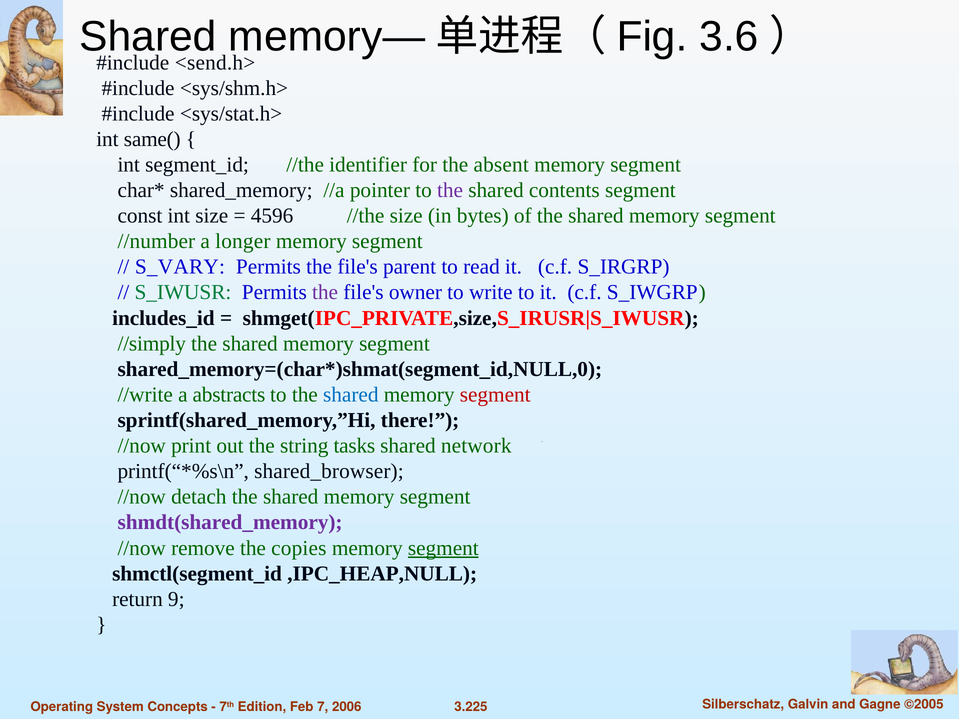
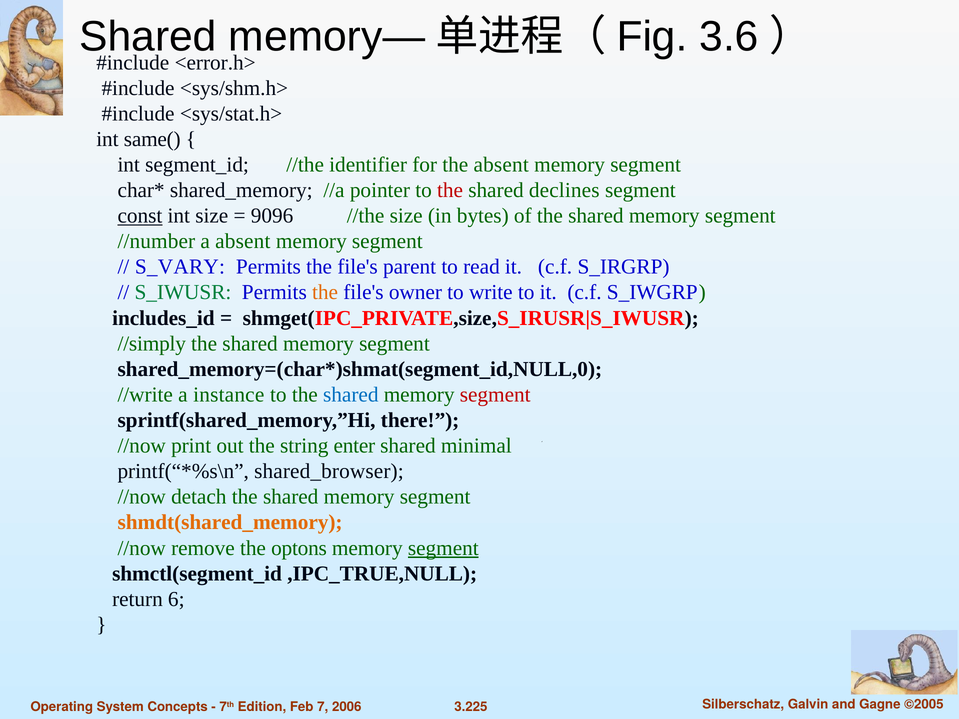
<send.h>: <send.h> -> <error.h>
the at (450, 190) colour: purple -> red
contents: contents -> declines
const underline: none -> present
4596: 4596 -> 9096
a longer: longer -> absent
the at (325, 293) colour: purple -> orange
abstracts: abstracts -> instance
tasks: tasks -> enter
network: network -> minimal
shmdt(shared_memory colour: purple -> orange
copies: copies -> optons
,IPC_HEAP,NULL: ,IPC_HEAP,NULL -> ,IPC_TRUE,NULL
9: 9 -> 6
